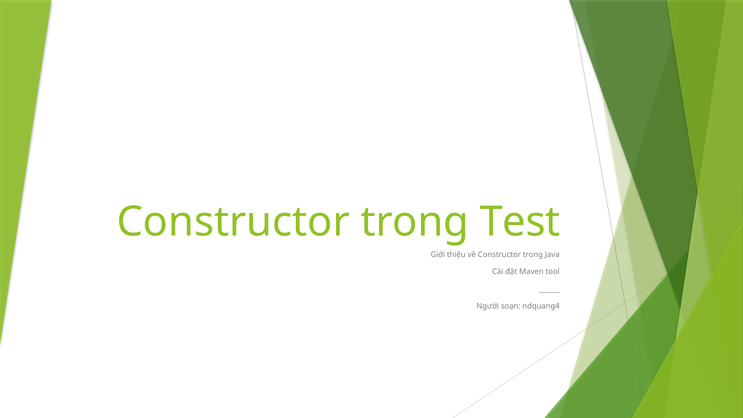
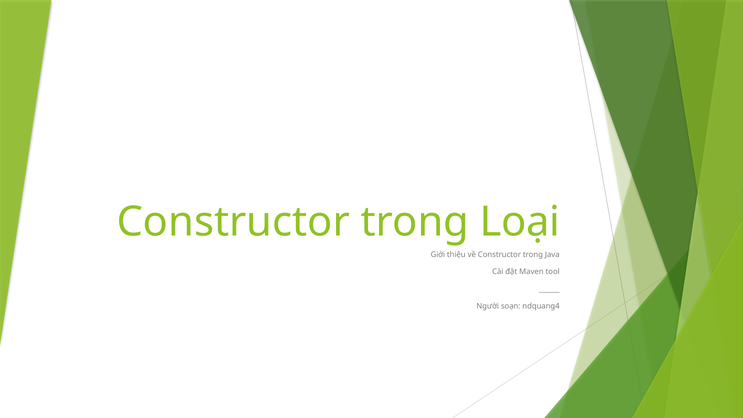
Test: Test -> Loại
